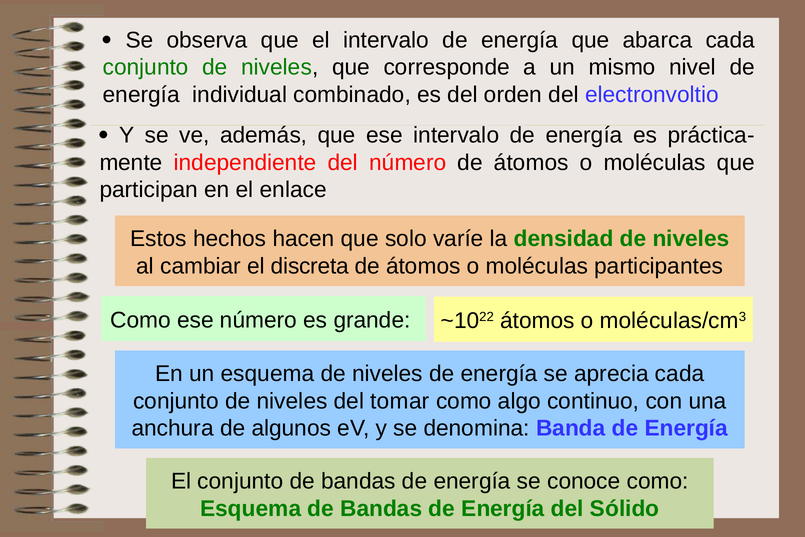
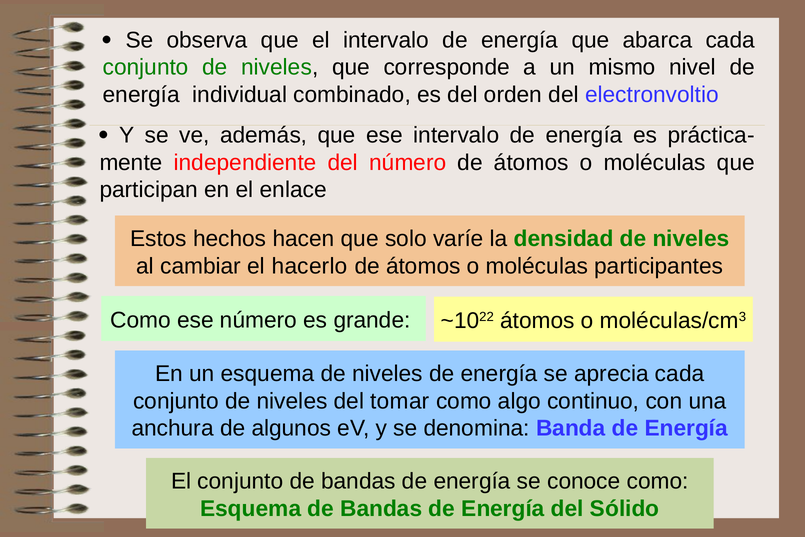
discreta: discreta -> hacerlo
